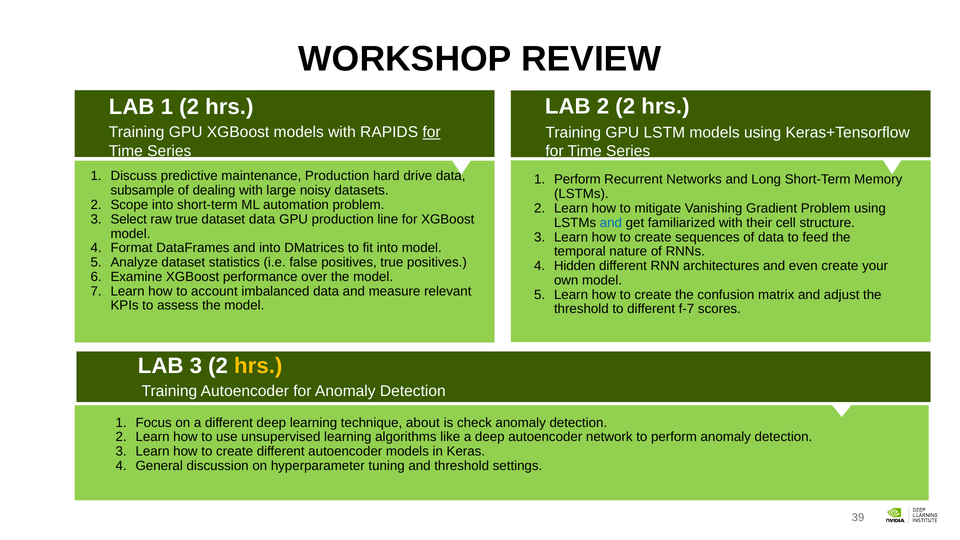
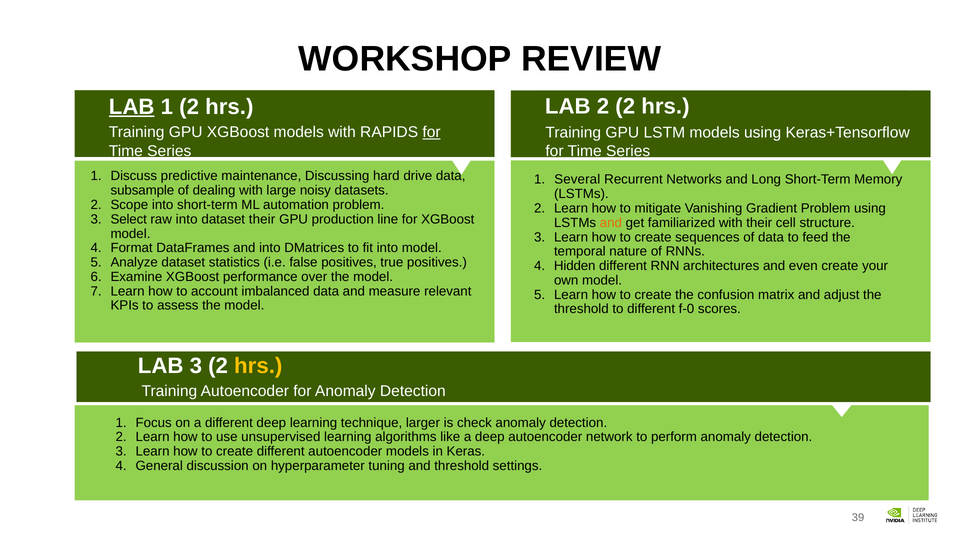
LAB at (132, 107) underline: none -> present
maintenance Production: Production -> Discussing
1 Perform: Perform -> Several
raw true: true -> into
dataset data: data -> their
and at (611, 223) colour: blue -> orange
f-7: f-7 -> f-0
about: about -> larger
